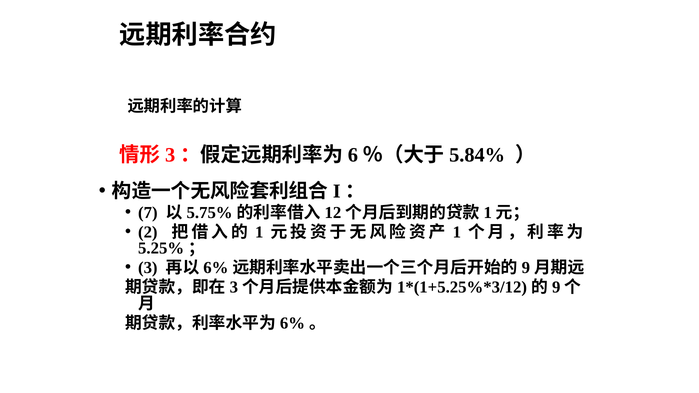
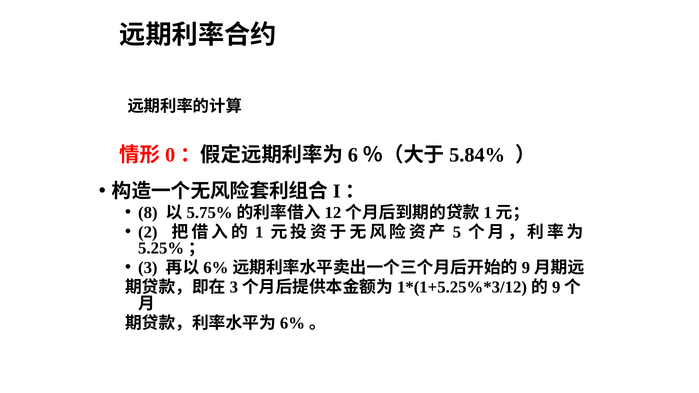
3 at (170, 155): 3 -> 0
7: 7 -> 8
1 at (457, 232): 1 -> 5
